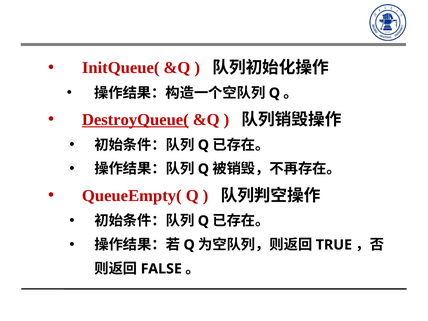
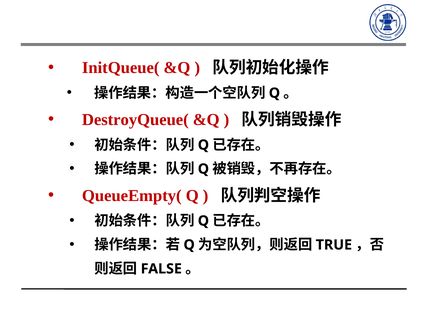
DestroyQueue( underline: present -> none
